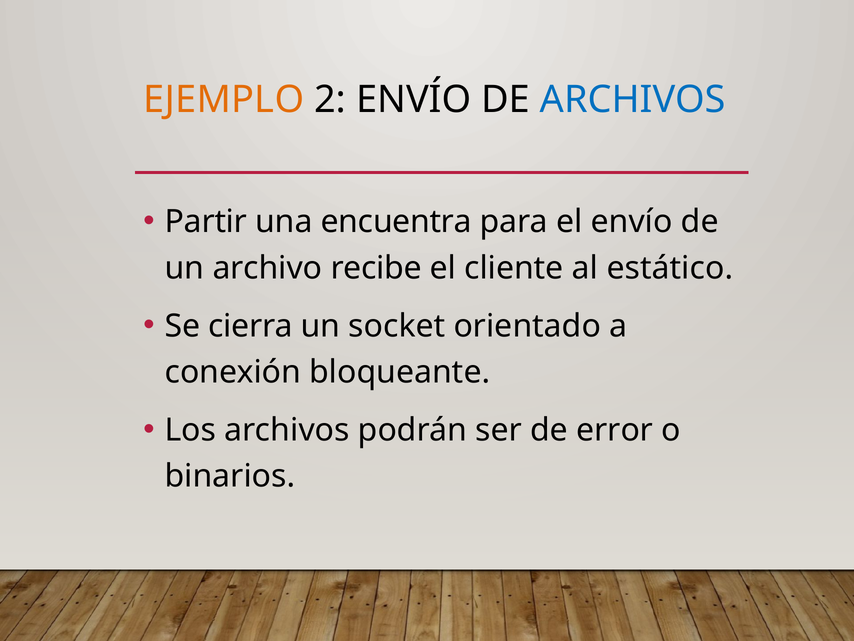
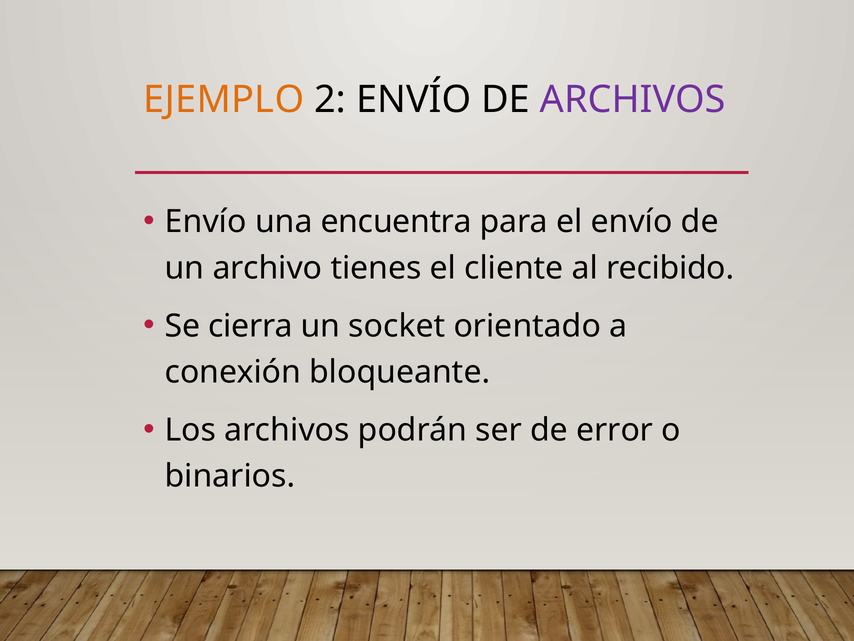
ARCHIVOS at (633, 100) colour: blue -> purple
Partir at (206, 222): Partir -> Envío
recibe: recibe -> tienes
estático: estático -> recibido
